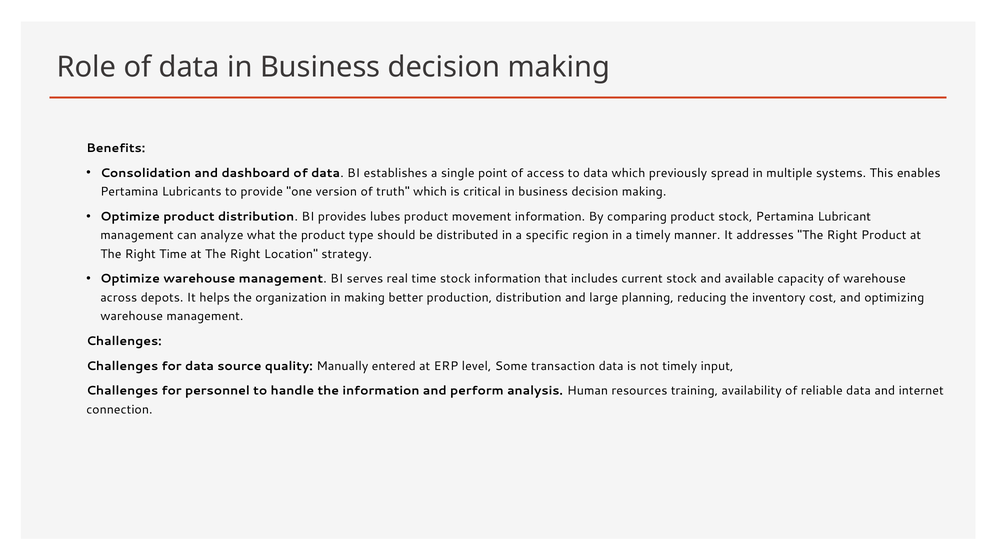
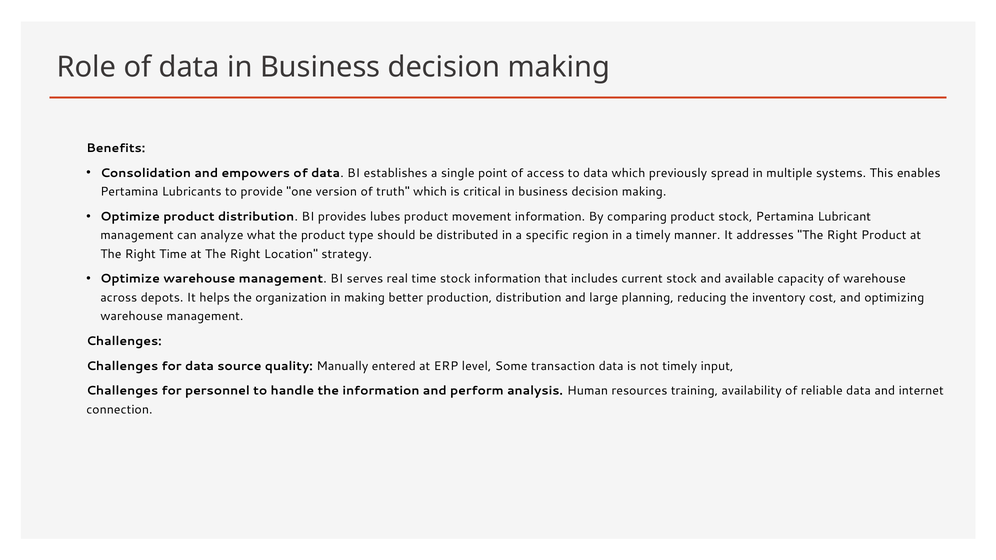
dashboard: dashboard -> empowers
